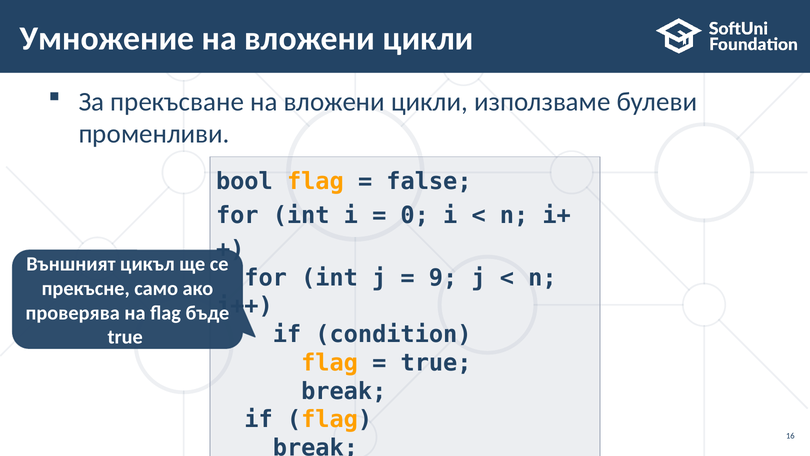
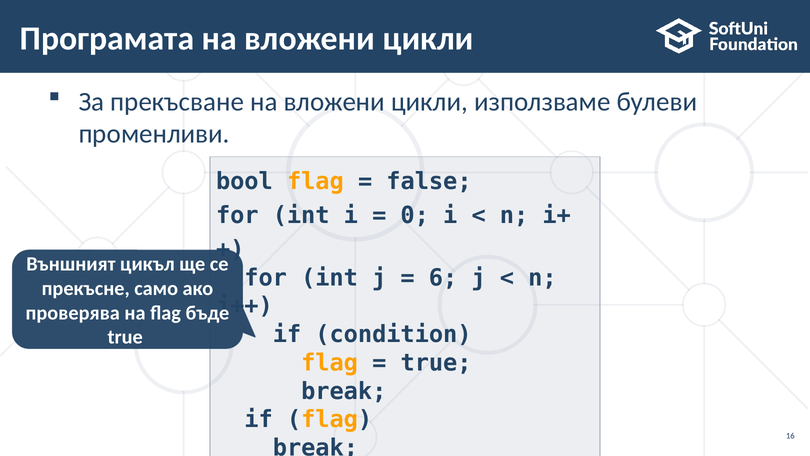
Умножение: Умножение -> Програмата
9: 9 -> 6
